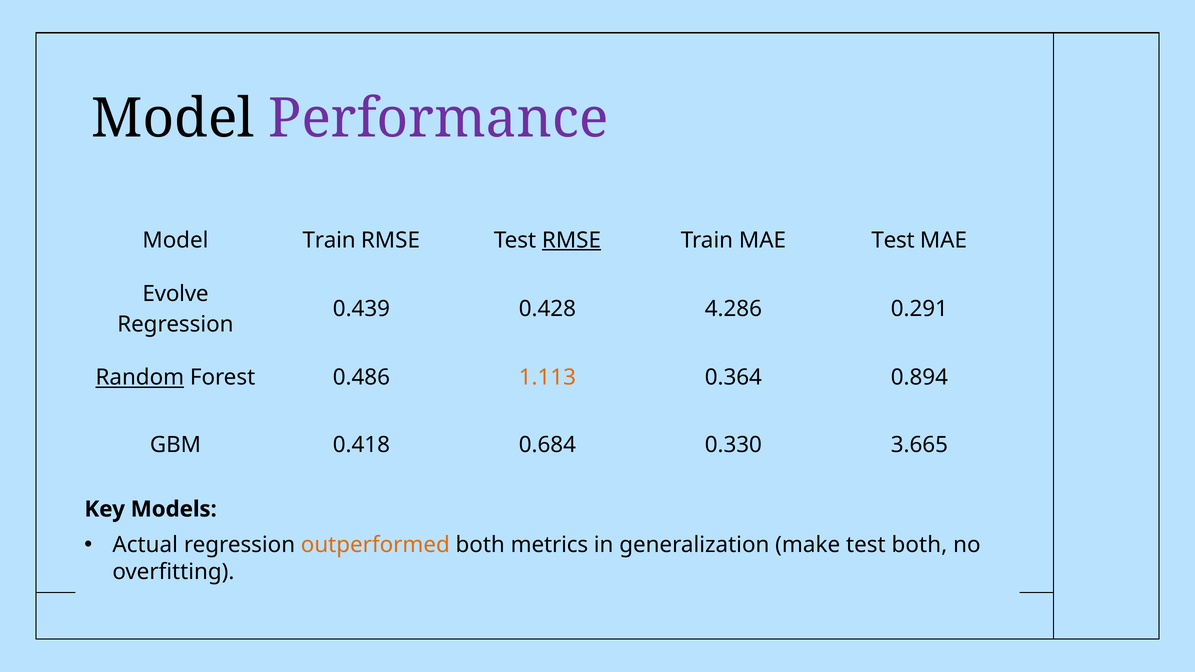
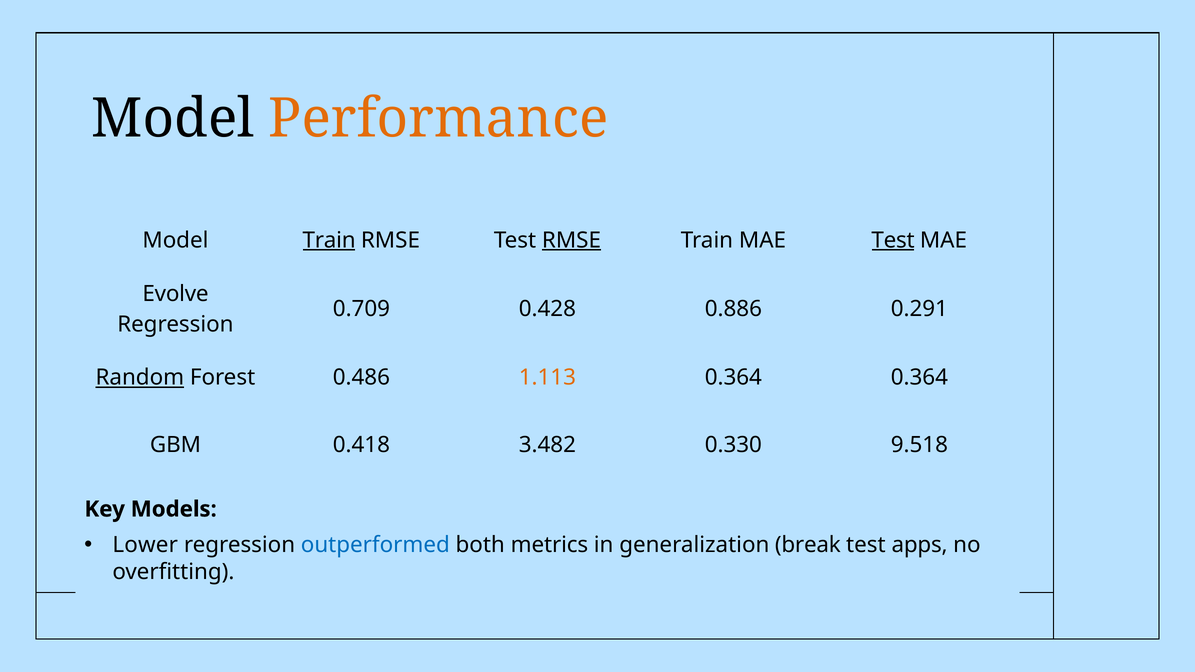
Performance colour: purple -> orange
Train at (329, 240) underline: none -> present
Test at (893, 240) underline: none -> present
0.439: 0.439 -> 0.709
4.286: 4.286 -> 0.886
0.364 0.894: 0.894 -> 0.364
0.684: 0.684 -> 3.482
3.665: 3.665 -> 9.518
Actual: Actual -> Lower
outperformed colour: orange -> blue
make: make -> break
test both: both -> apps
